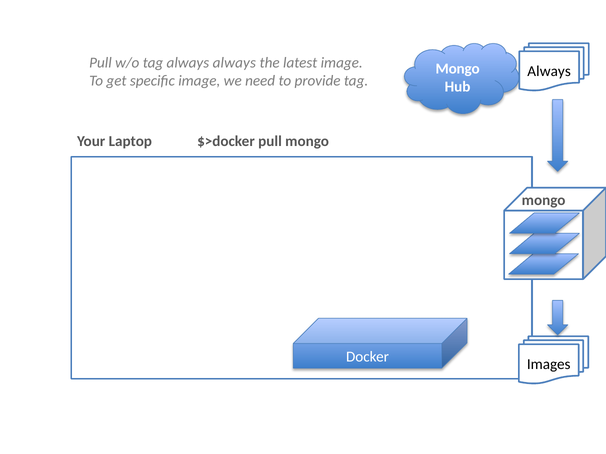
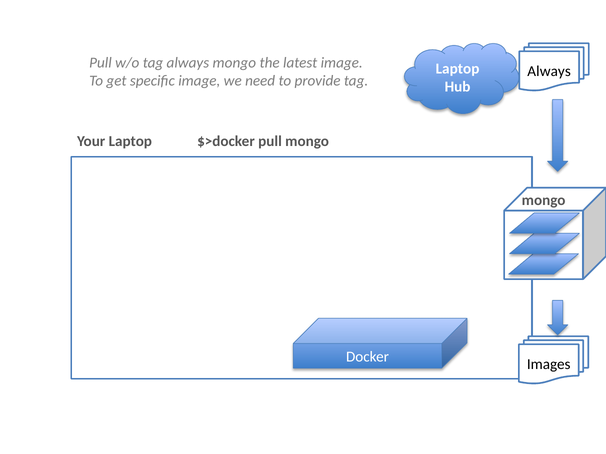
always always: always -> mongo
Mongo at (458, 69): Mongo -> Laptop
